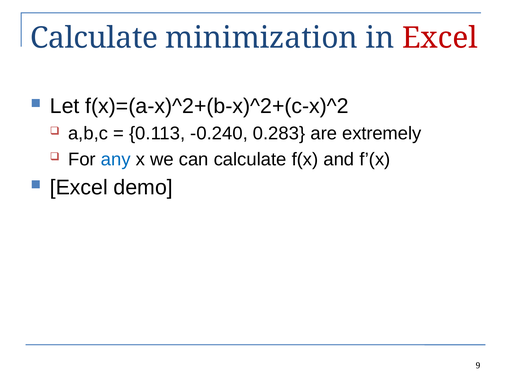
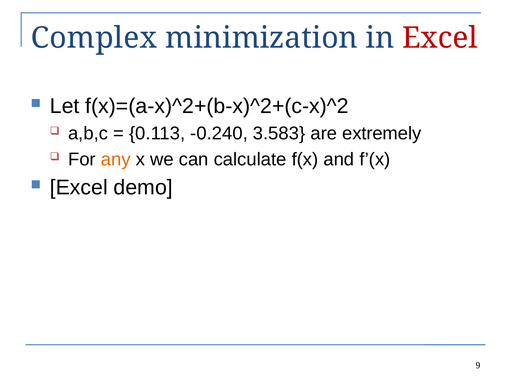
Calculate at (94, 38): Calculate -> Complex
0.283: 0.283 -> 3.583
any colour: blue -> orange
